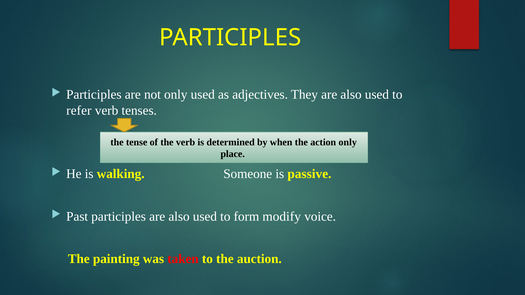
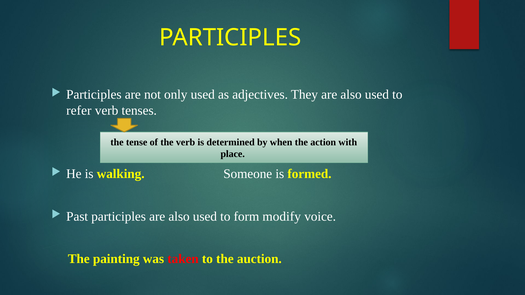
action only: only -> with
passive: passive -> formed
